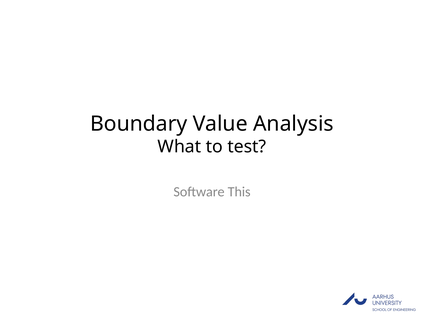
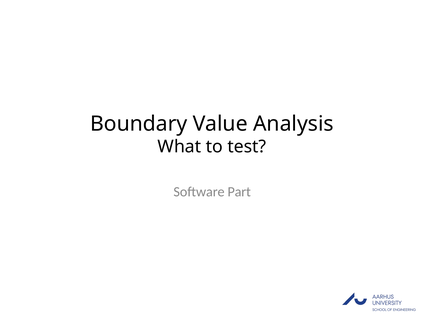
This: This -> Part
